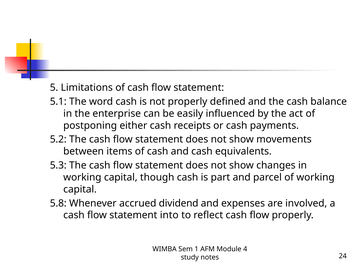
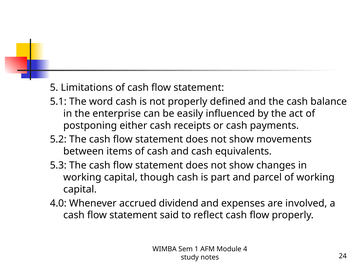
5.8: 5.8 -> 4.0
into: into -> said
